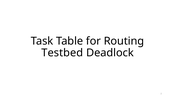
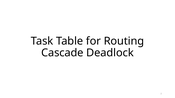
Testbed: Testbed -> Cascade
